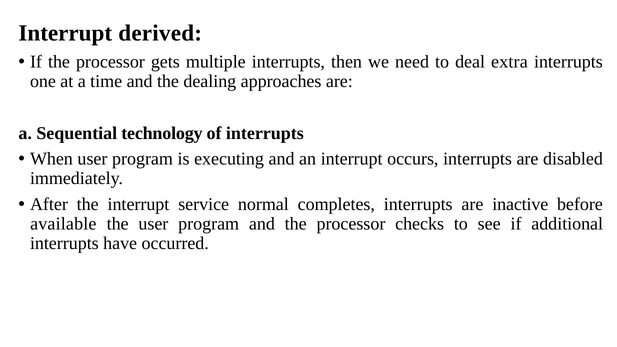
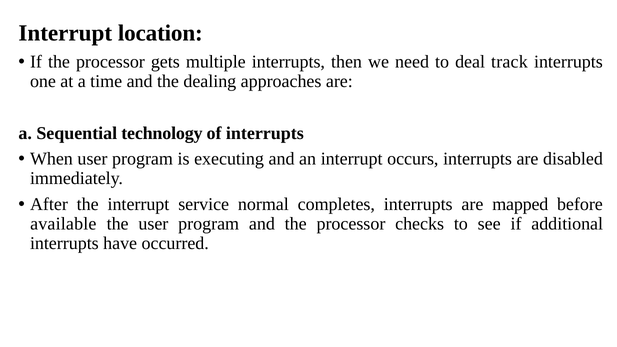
derived: derived -> location
extra: extra -> track
inactive: inactive -> mapped
